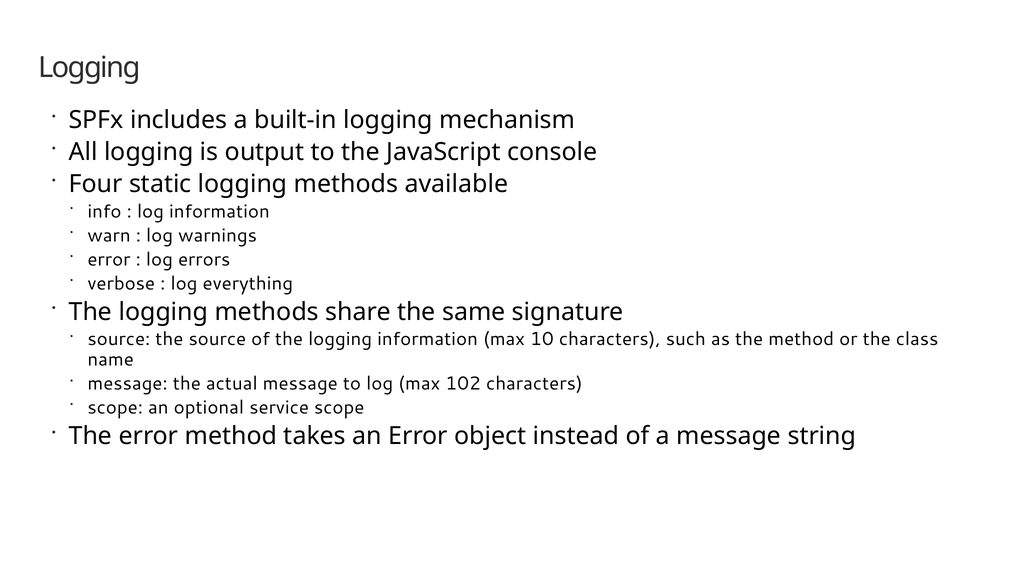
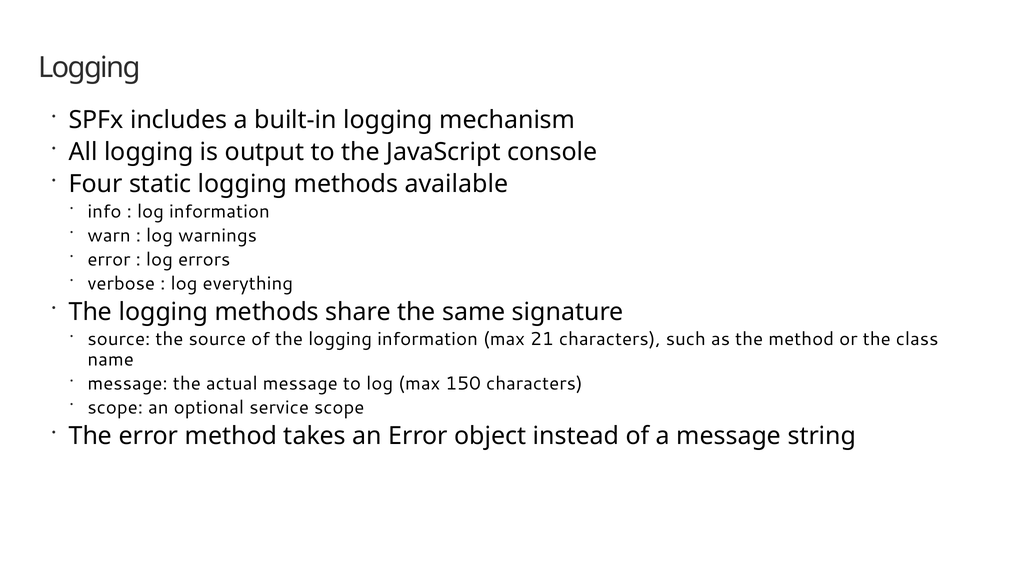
10: 10 -> 21
102: 102 -> 150
